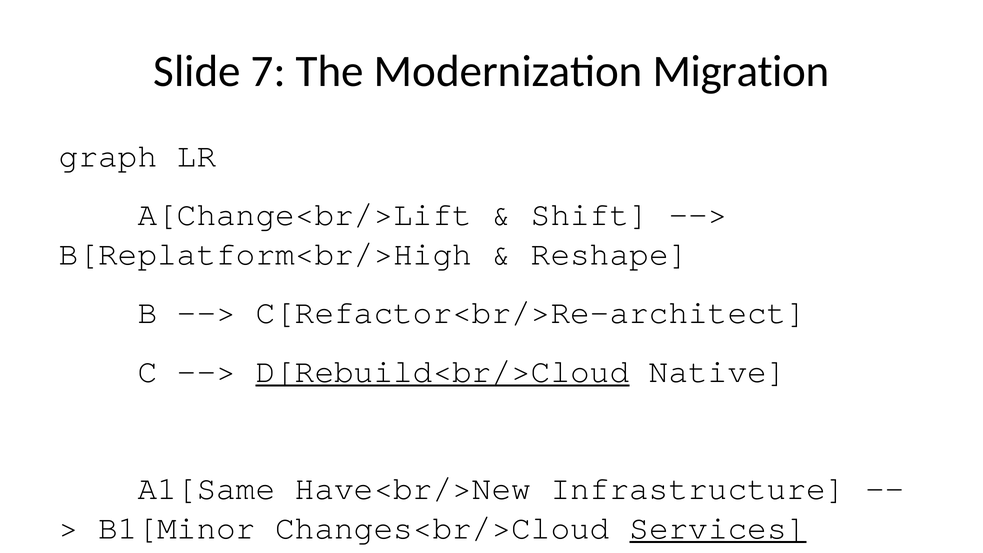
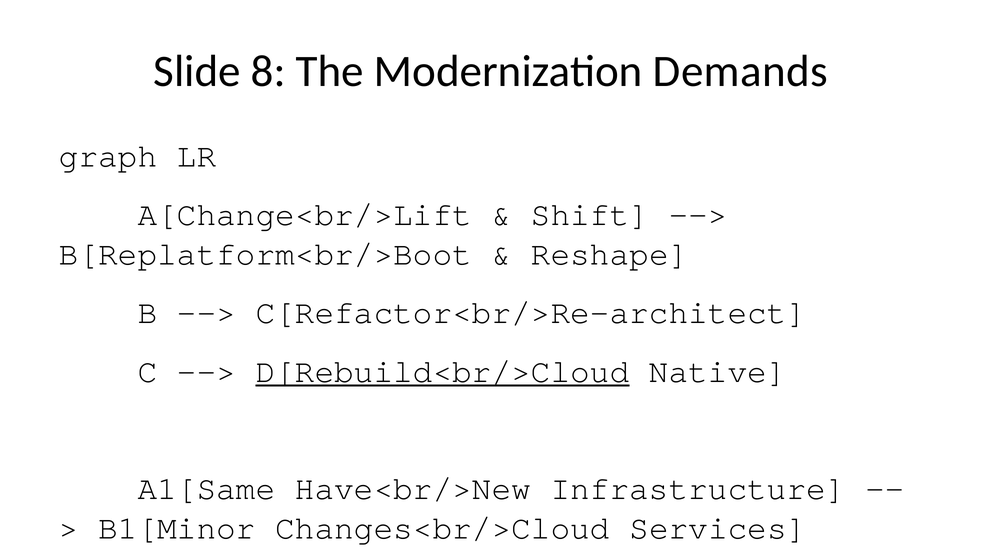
7: 7 -> 8
Migration: Migration -> Demands
B[Replatform<br/>High: B[Replatform<br/>High -> B[Replatform<br/>Boot
Services underline: present -> none
